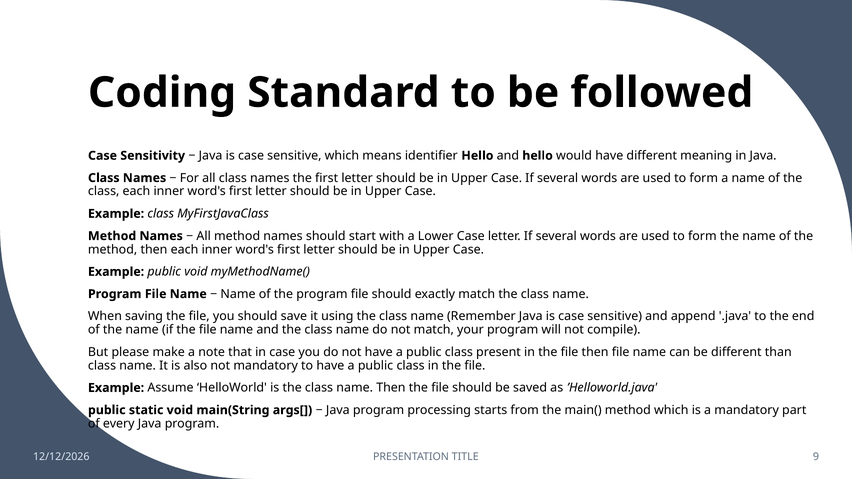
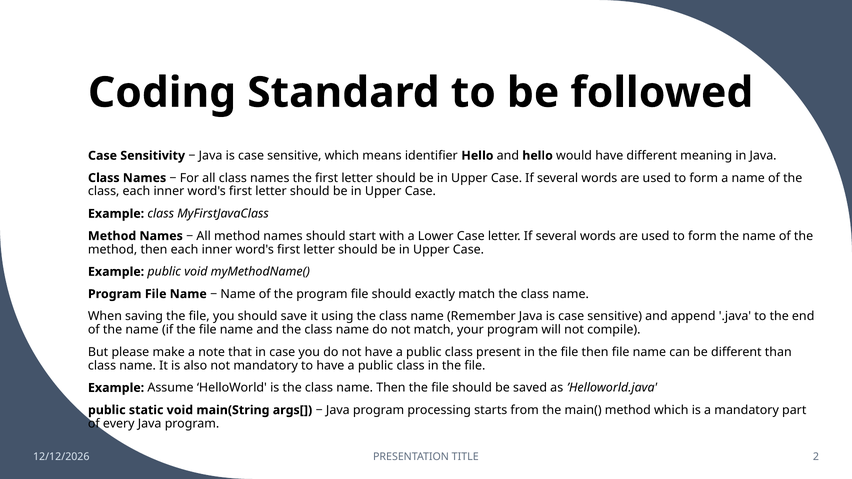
9: 9 -> 2
